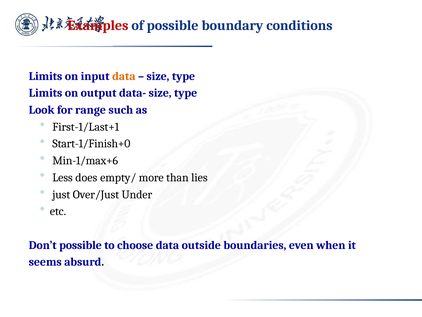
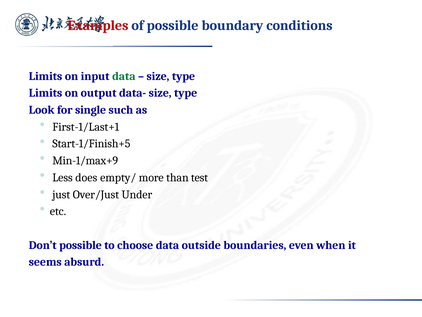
data at (124, 76) colour: orange -> green
range: range -> single
Start-1/Finish+0: Start-1/Finish+0 -> Start-1/Finish+5
Min-1/max+6: Min-1/max+6 -> Min-1/max+9
lies: lies -> test
